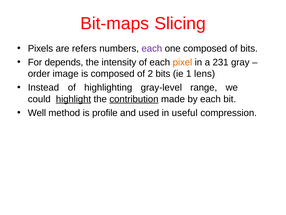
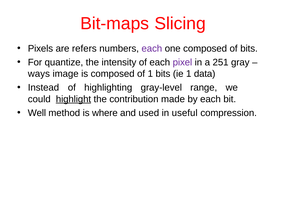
depends: depends -> quantize
pixel colour: orange -> purple
231: 231 -> 251
order: order -> ways
of 2: 2 -> 1
lens: lens -> data
contribution underline: present -> none
profile: profile -> where
